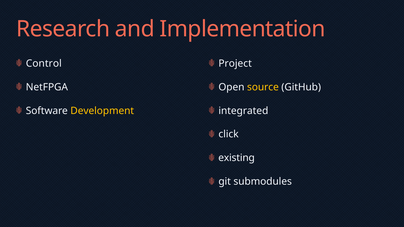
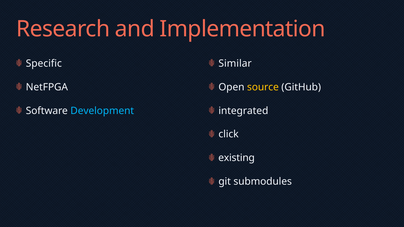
Control: Control -> Specific
Project: Project -> Similar
Development colour: yellow -> light blue
